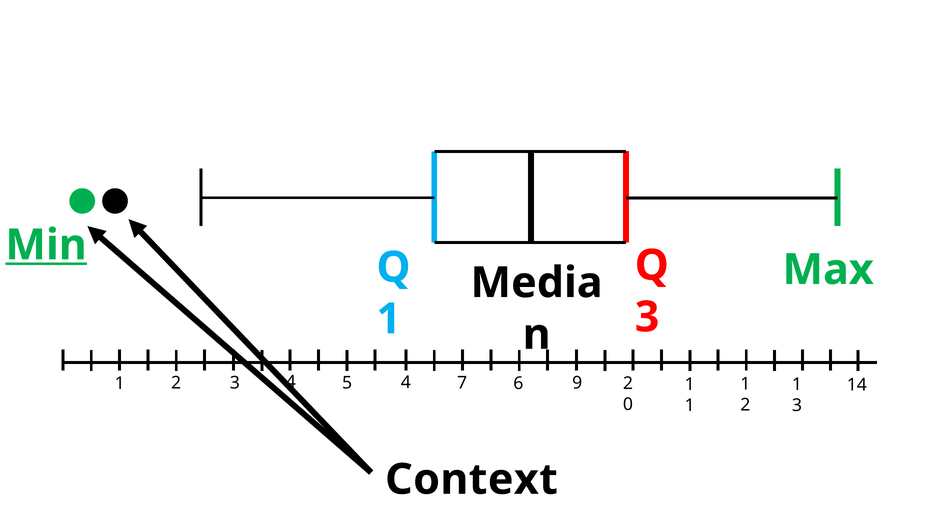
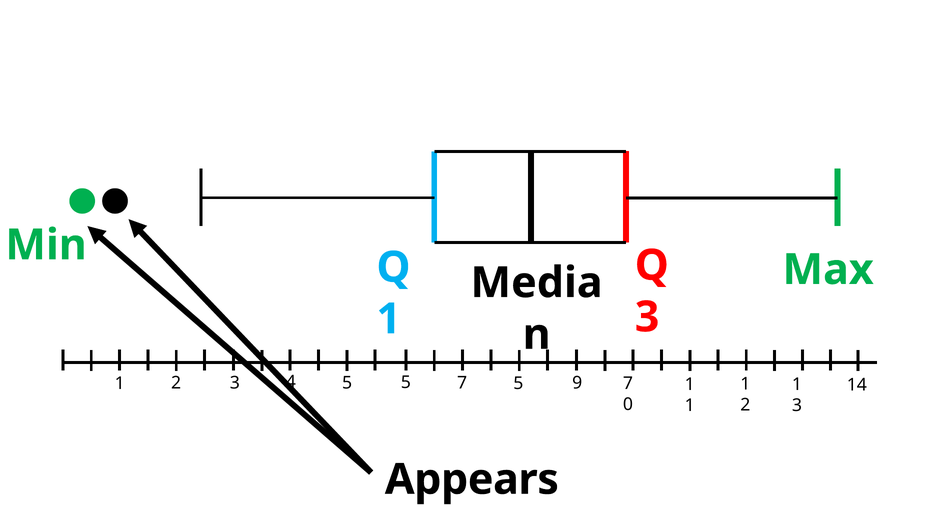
Min underline: present -> none
4 at (406, 382): 4 -> 5
7 6: 6 -> 5
9 2: 2 -> 7
Context: Context -> Appears
